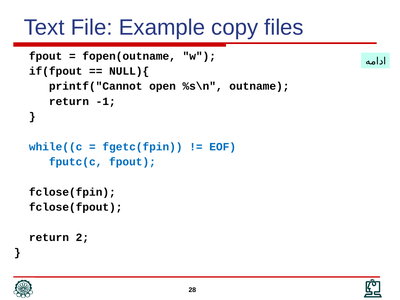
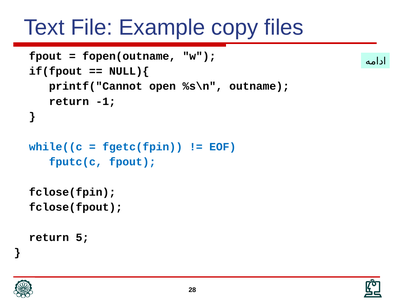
2: 2 -> 5
